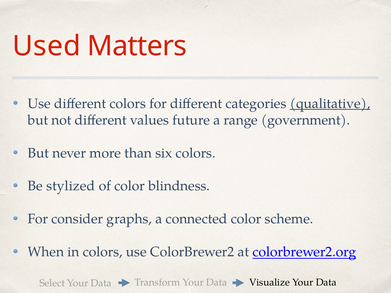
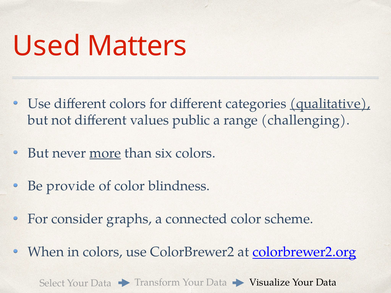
future: future -> public
government: government -> challenging
more underline: none -> present
stylized: stylized -> provide
